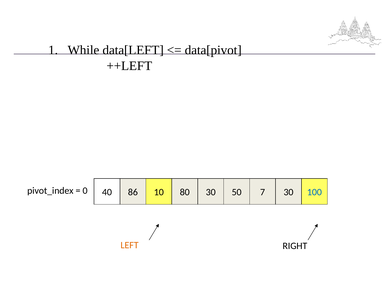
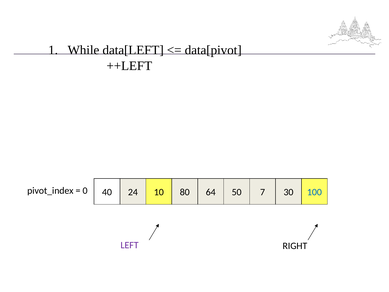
86: 86 -> 24
80 30: 30 -> 64
LEFT colour: orange -> purple
